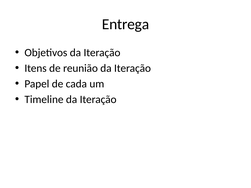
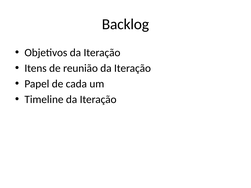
Entrega: Entrega -> Backlog
